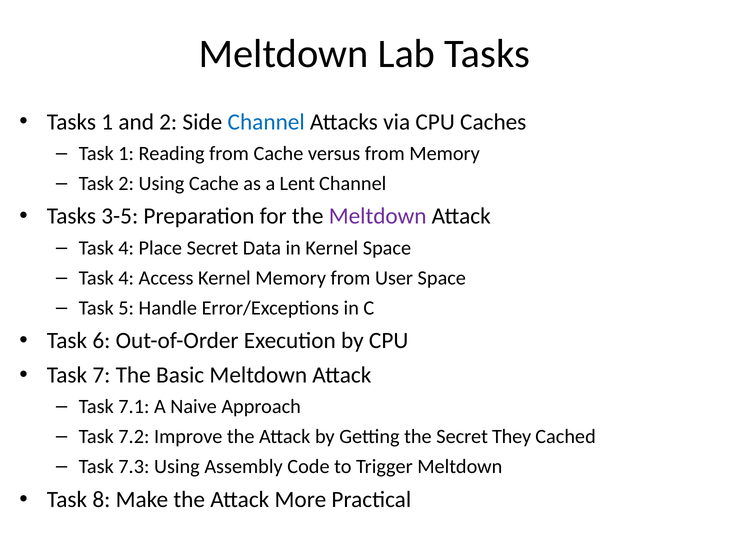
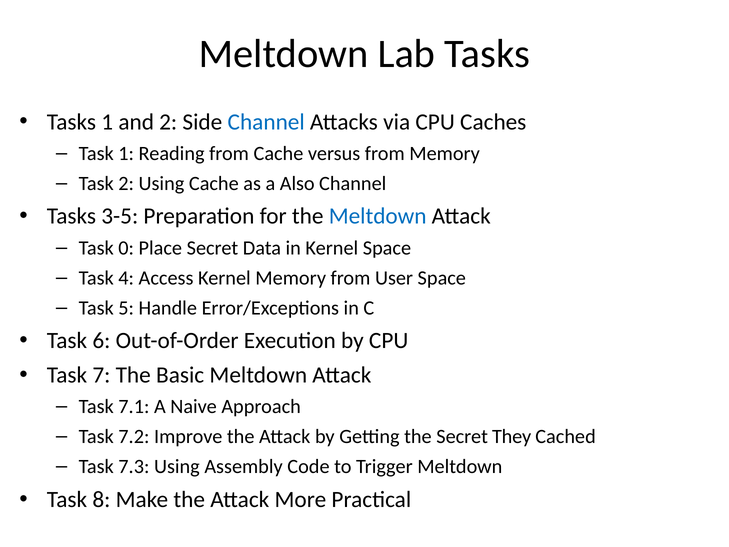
Lent: Lent -> Also
Meltdown at (378, 216) colour: purple -> blue
4 at (126, 248): 4 -> 0
